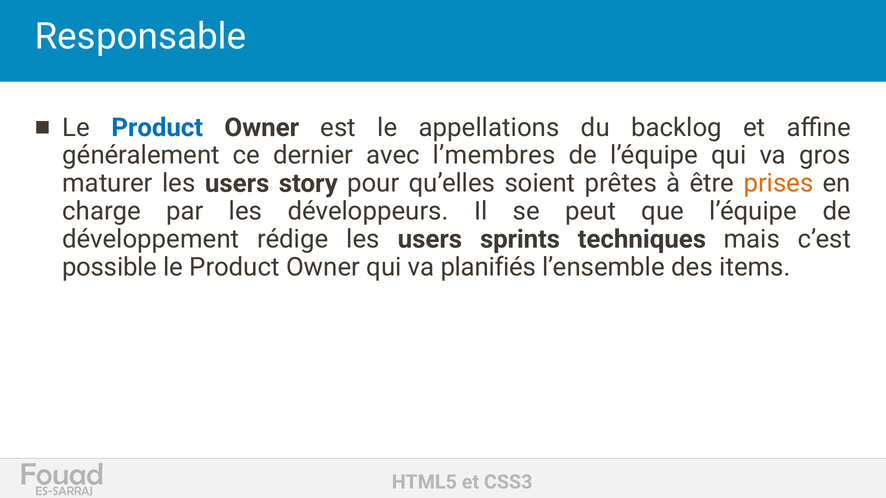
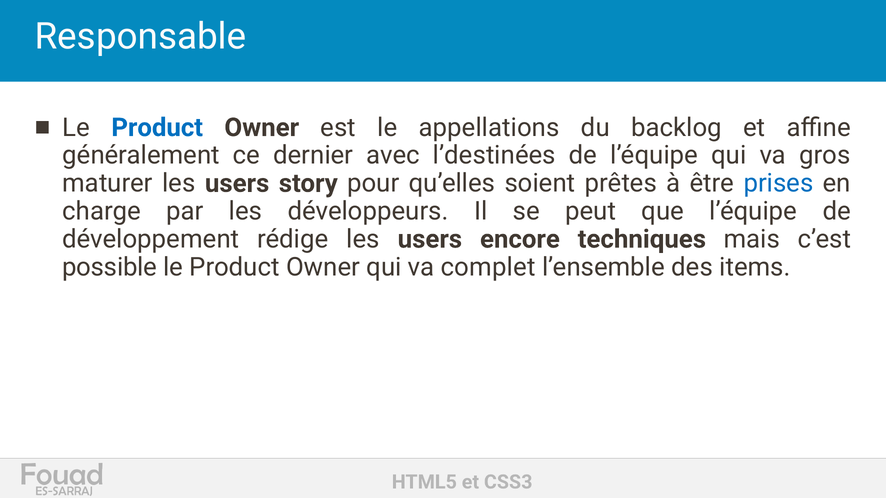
l’membres: l’membres -> l’destinées
prises colour: orange -> blue
sprints: sprints -> encore
planifiés: planifiés -> complet
